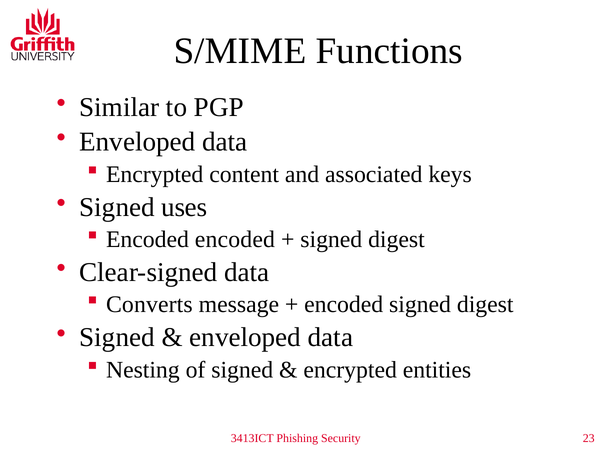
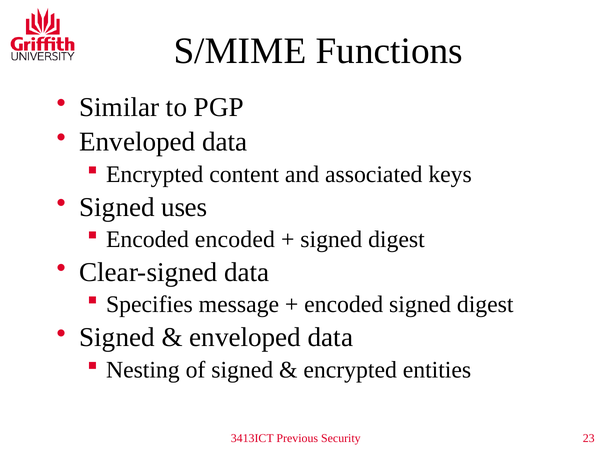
Converts: Converts -> Specifies
Phishing: Phishing -> Previous
